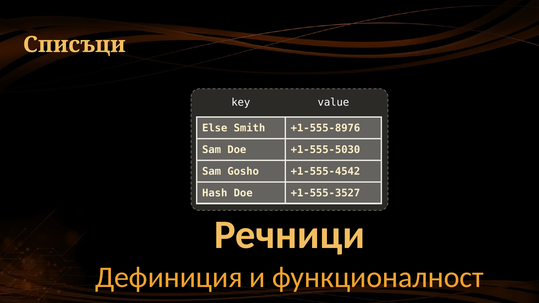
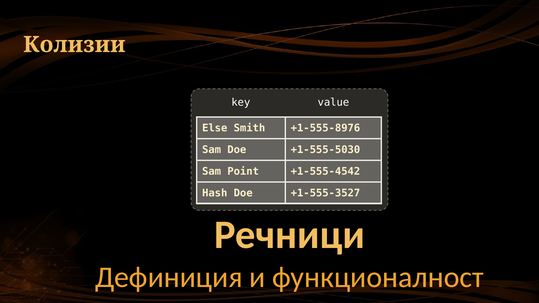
Списъци: Списъци -> Колизии
Gosho: Gosho -> Point
